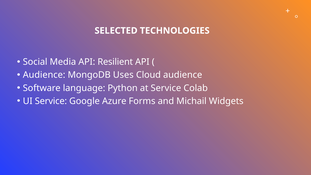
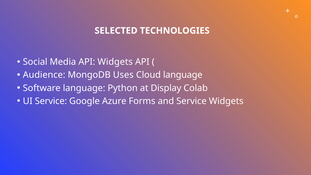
API Resilient: Resilient -> Widgets
Cloud audience: audience -> language
at Service: Service -> Display
and Michail: Michail -> Service
